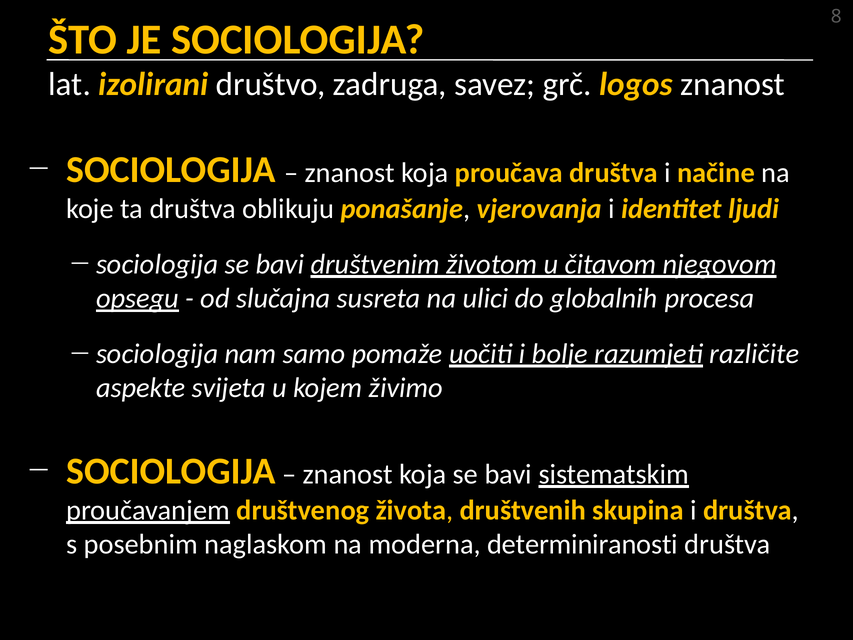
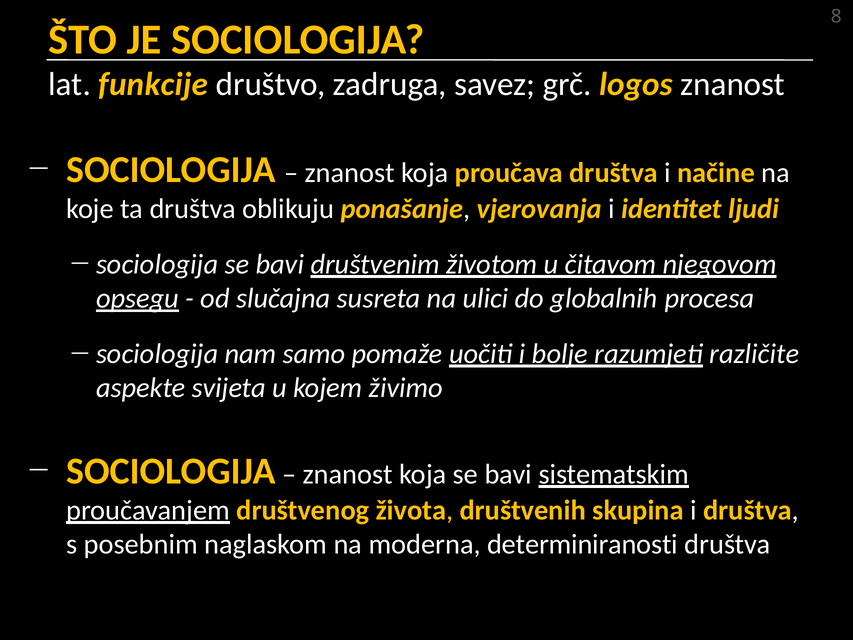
izolirani: izolirani -> funkcije
